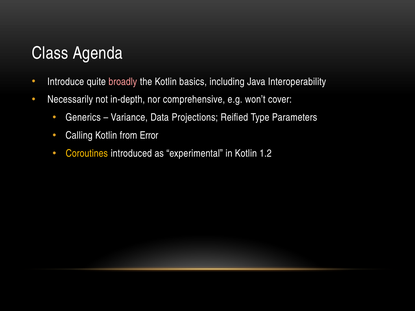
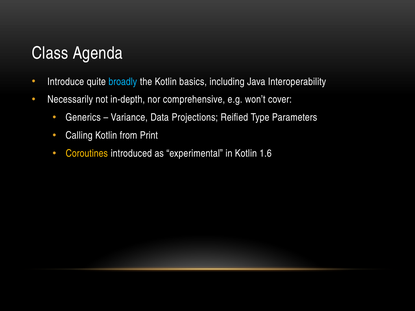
broadly colour: pink -> light blue
Error: Error -> Print
1.2: 1.2 -> 1.6
